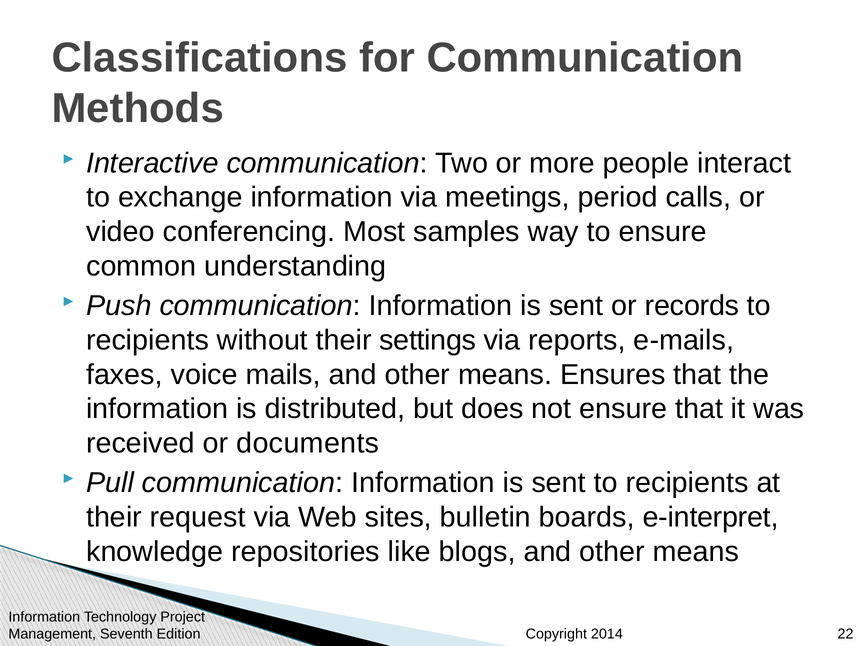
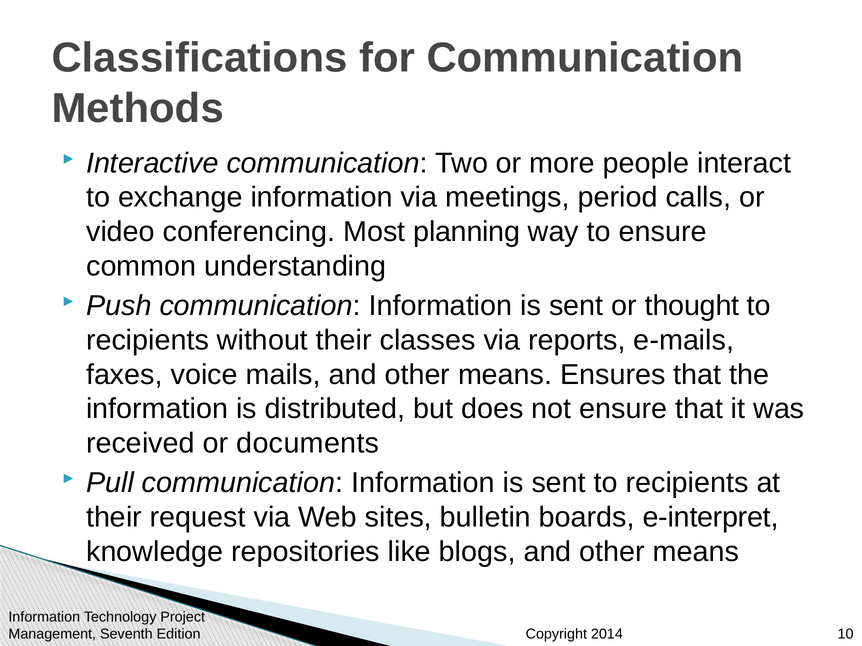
samples: samples -> planning
records: records -> thought
settings: settings -> classes
22: 22 -> 10
